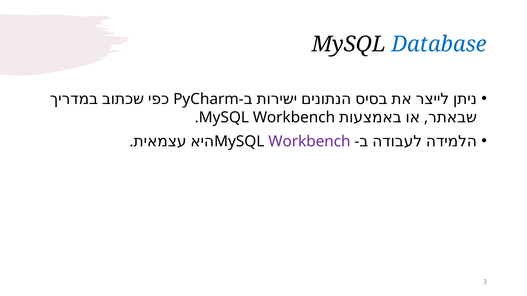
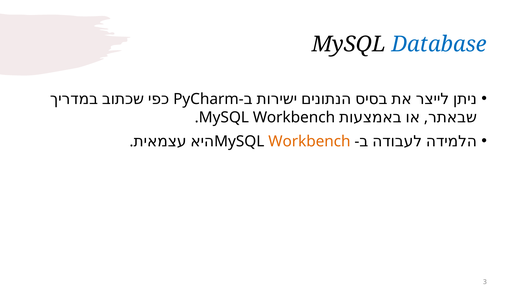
Workbench at (309, 142) colour: purple -> orange
